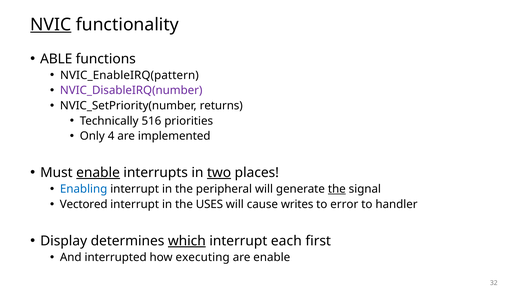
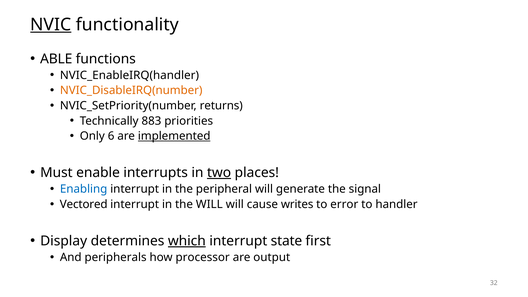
NVIC_EnableIRQ(pattern: NVIC_EnableIRQ(pattern -> NVIC_EnableIRQ(handler
NVIC_DisableIRQ(number colour: purple -> orange
516: 516 -> 883
4: 4 -> 6
implemented underline: none -> present
enable at (98, 173) underline: present -> none
the at (337, 189) underline: present -> none
the USES: USES -> WILL
each: each -> state
interrupted: interrupted -> peripherals
executing: executing -> processor
are enable: enable -> output
